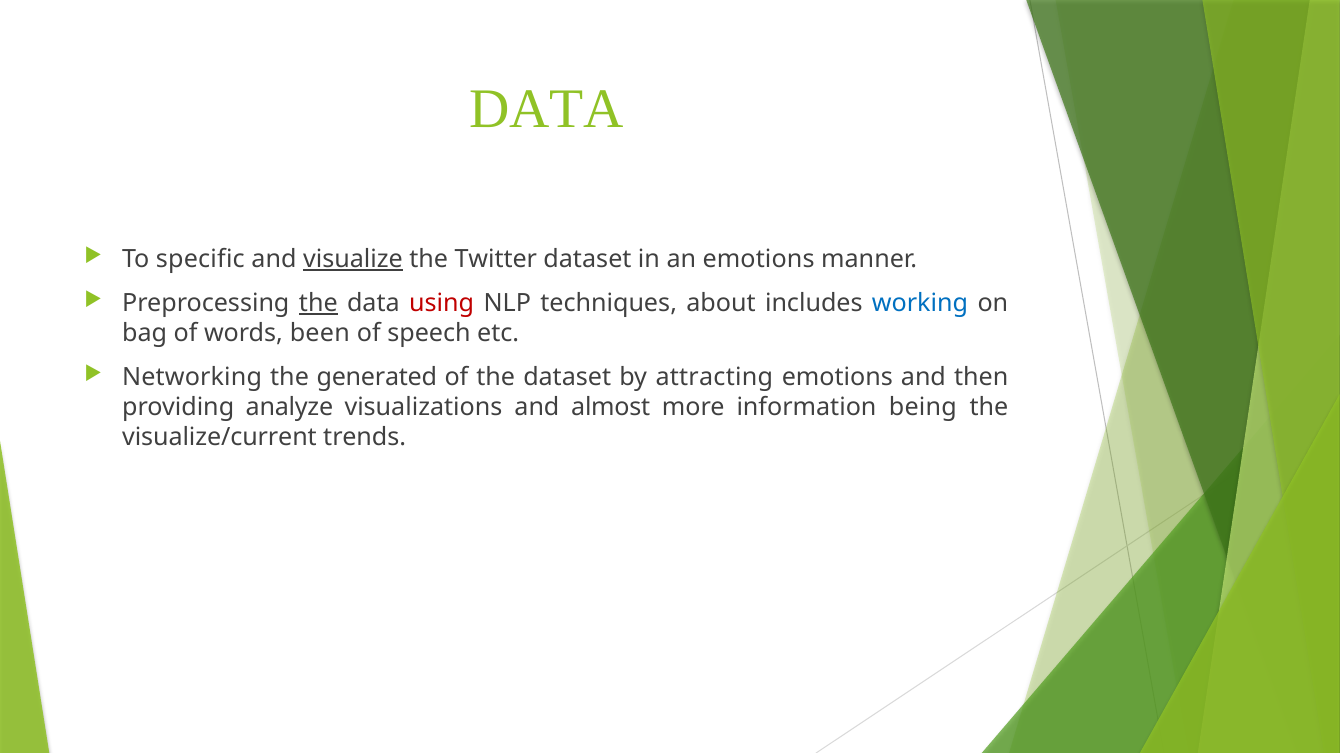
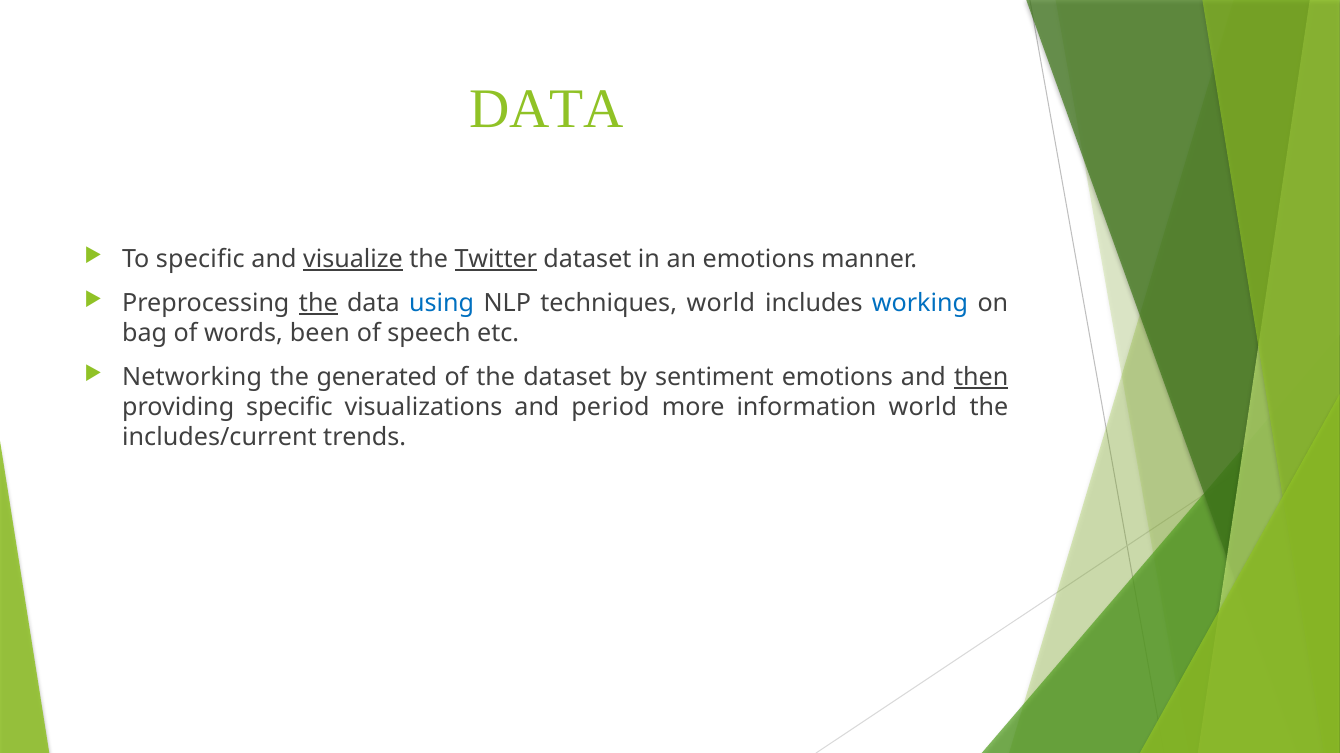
Twitter underline: none -> present
using colour: red -> blue
techniques about: about -> world
attracting: attracting -> sentiment
then underline: none -> present
providing analyze: analyze -> specific
almost: almost -> period
information being: being -> world
visualize/current: visualize/current -> includes/current
